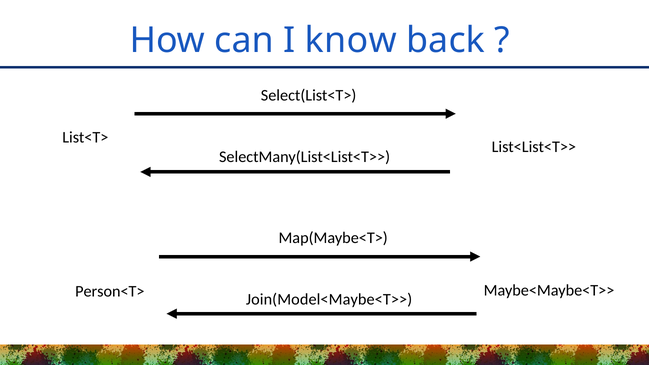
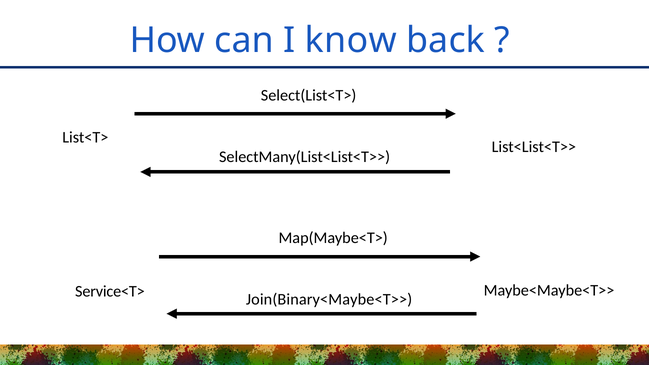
Person<T>: Person<T> -> Service<T>
Join(Model<Maybe<T>>: Join(Model<Maybe<T>> -> Join(Binary<Maybe<T>>
